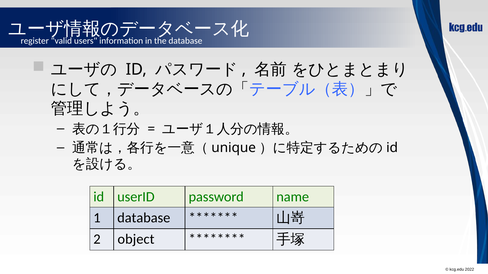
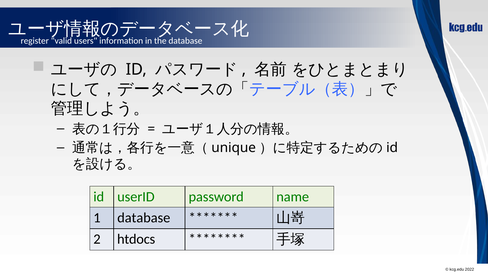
object: object -> htdocs
